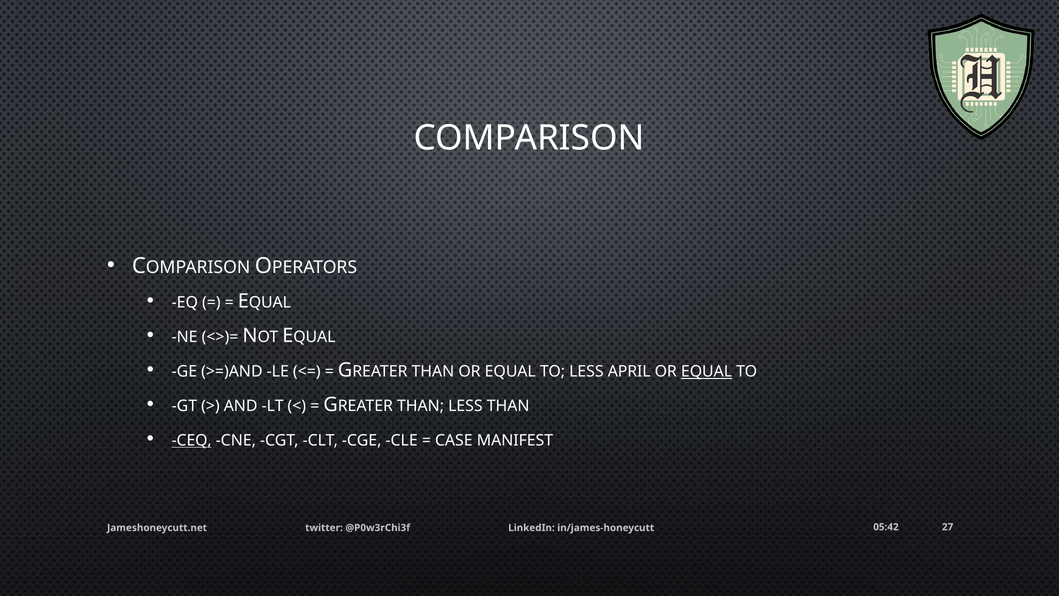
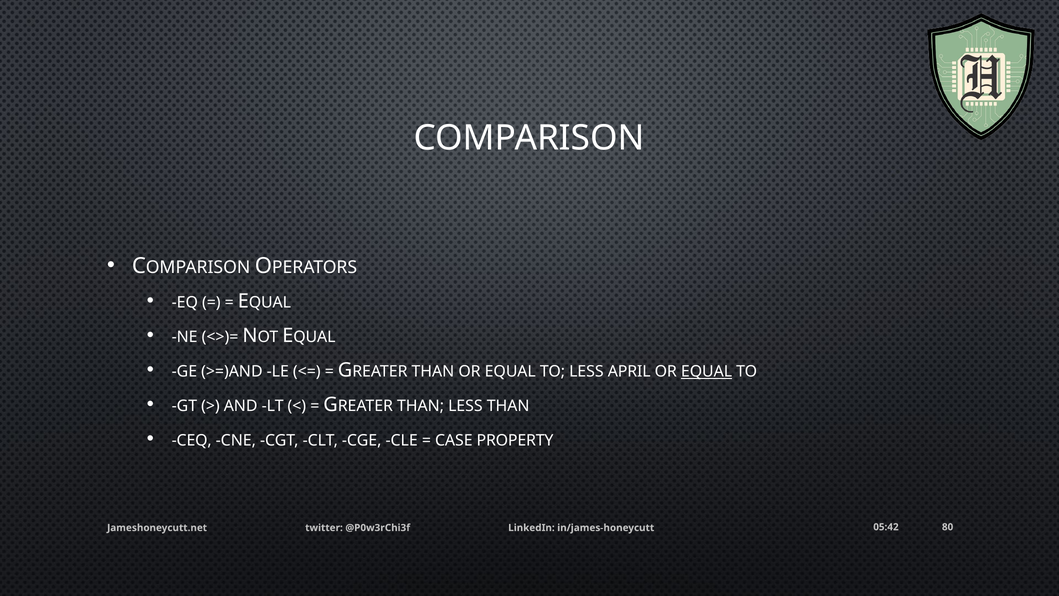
CEQ underline: present -> none
MANIFEST: MANIFEST -> PROPERTY
27: 27 -> 80
